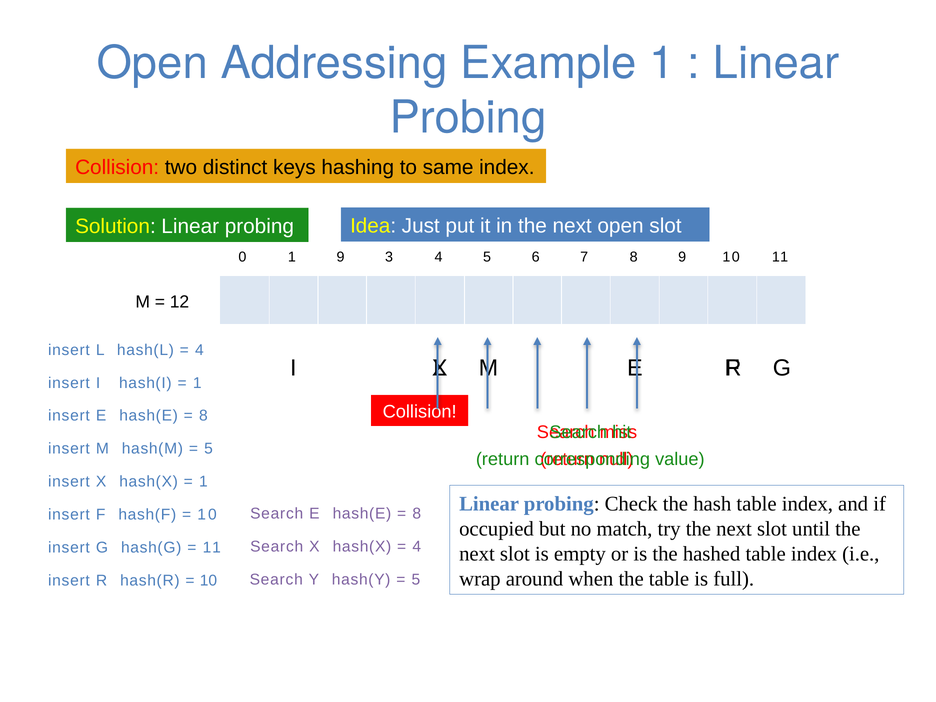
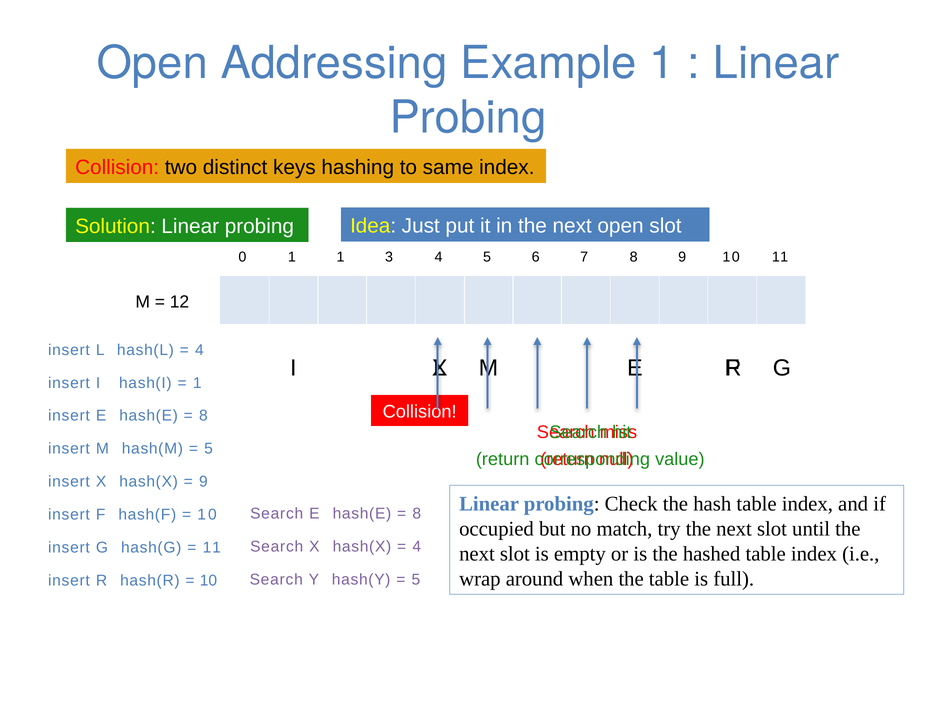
1 9: 9 -> 1
1 at (203, 482): 1 -> 9
